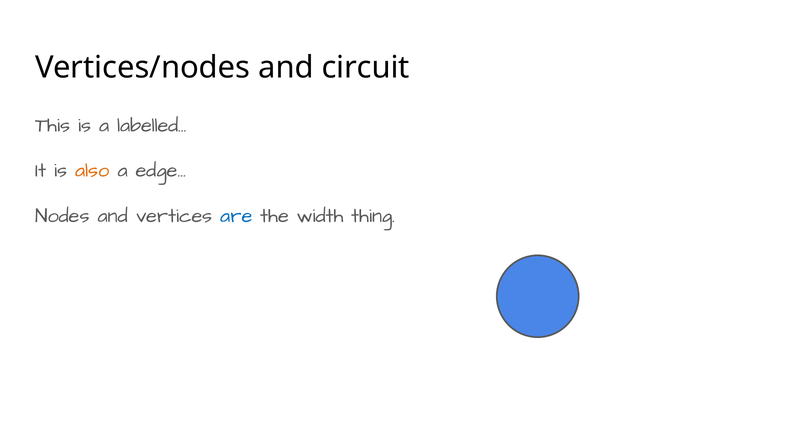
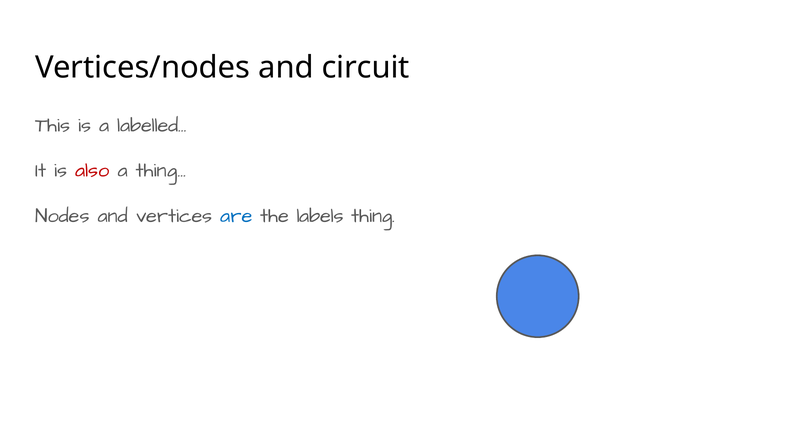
also colour: orange -> red
edge…: edge… -> thing…
width: width -> labels
